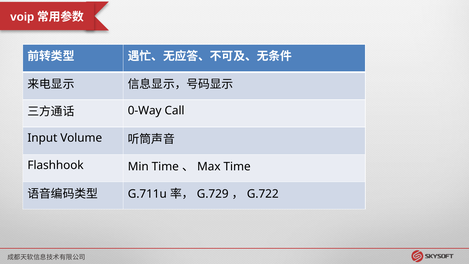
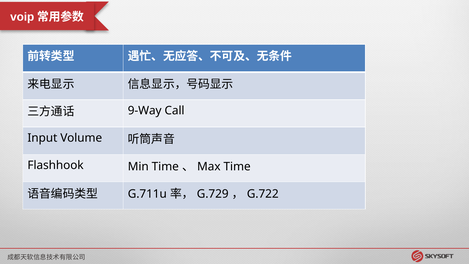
0-Way: 0-Way -> 9-Way
